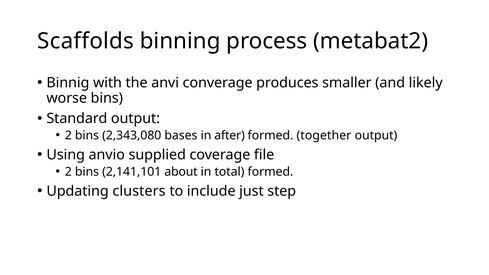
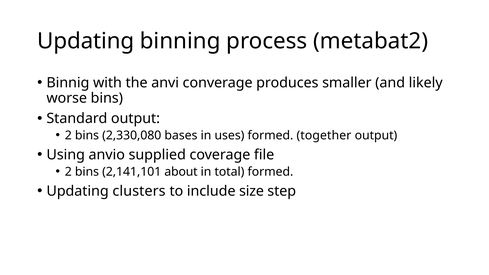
Scaffolds at (86, 41): Scaffolds -> Updating
2,343,080: 2,343,080 -> 2,330,080
after: after -> uses
just: just -> size
